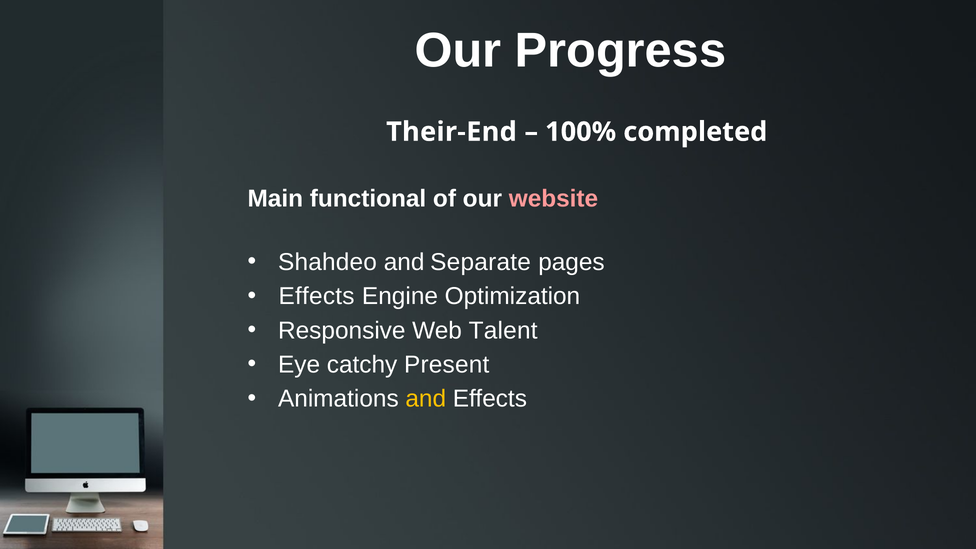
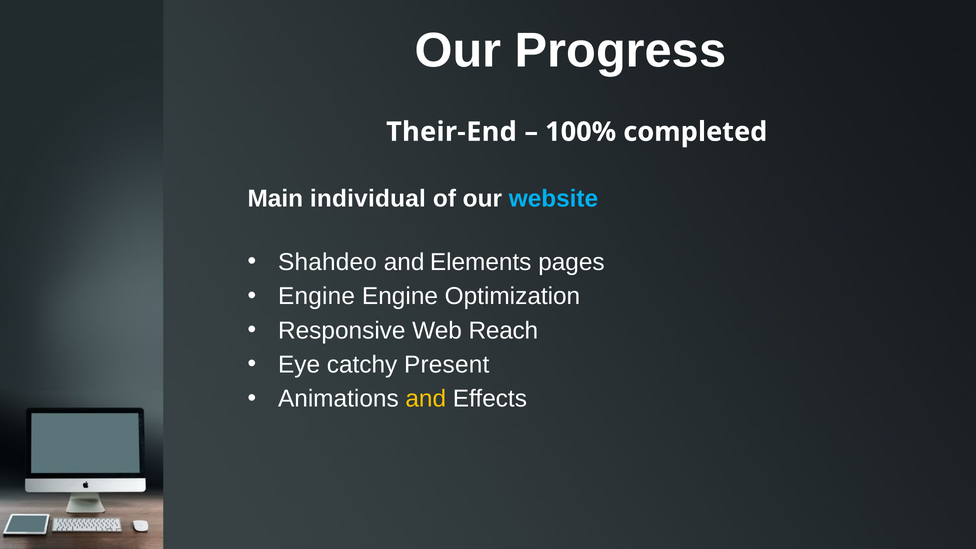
functional: functional -> individual
website colour: pink -> light blue
Separate: Separate -> Elements
Effects at (317, 296): Effects -> Engine
Talent: Talent -> Reach
